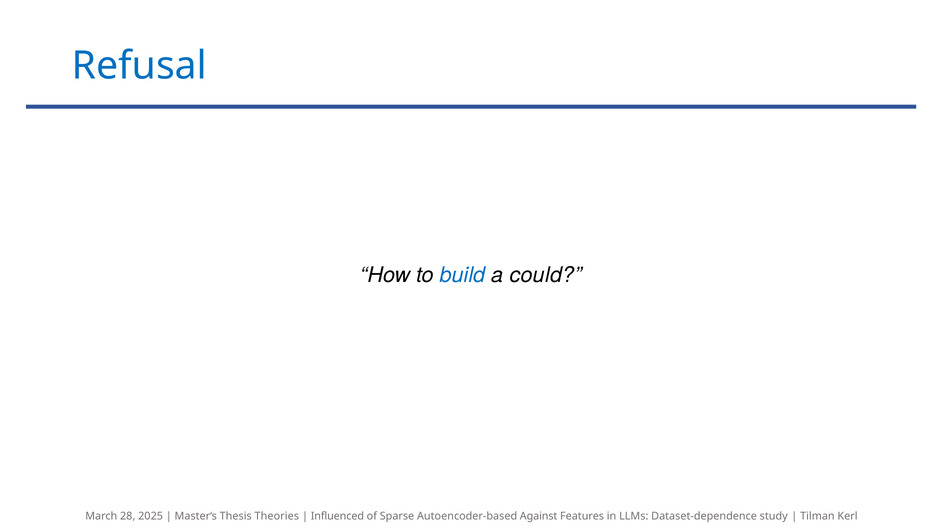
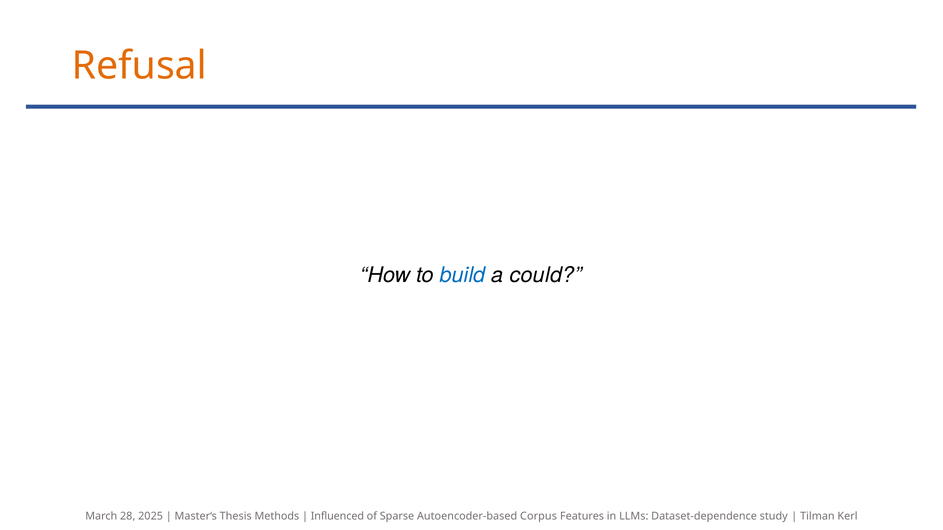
Refusal colour: blue -> orange
Theories: Theories -> Methods
Against: Against -> Corpus
